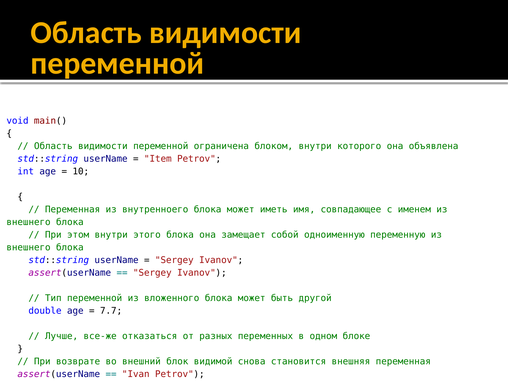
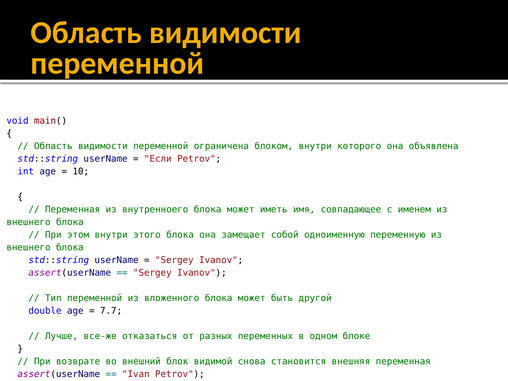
Item: Item -> Если
